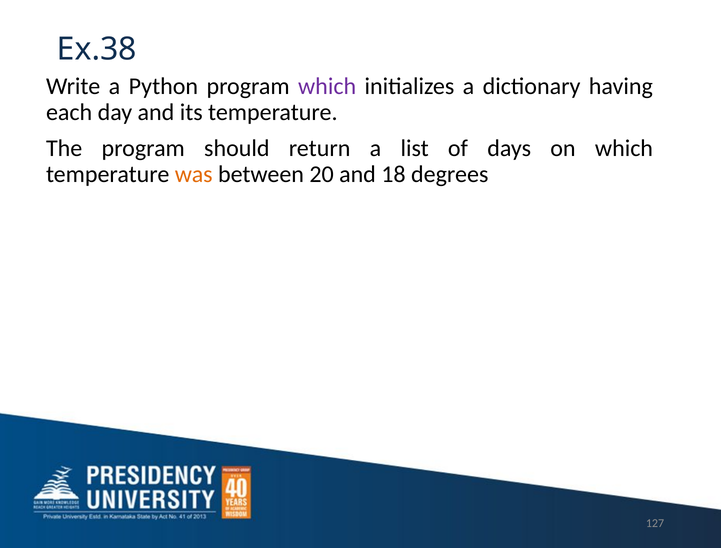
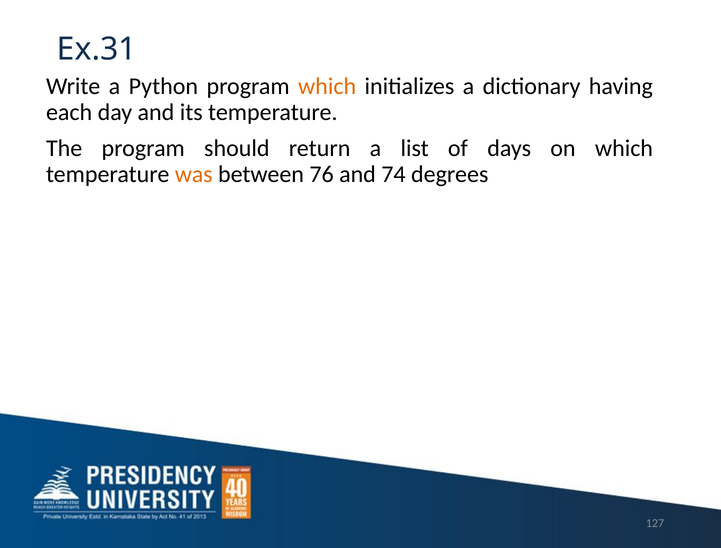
Ex.38: Ex.38 -> Ex.31
which at (327, 86) colour: purple -> orange
20: 20 -> 76
18: 18 -> 74
